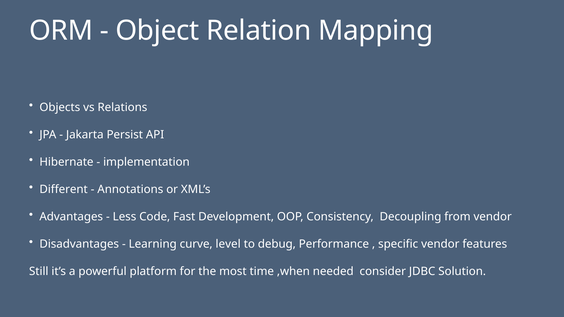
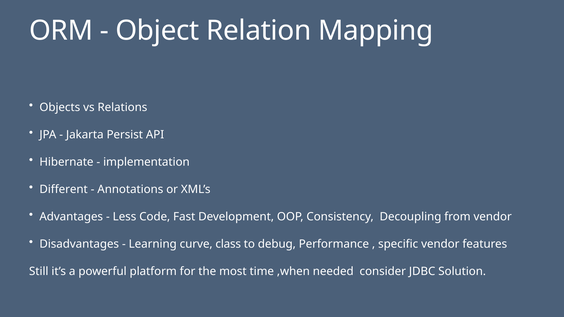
level: level -> class
